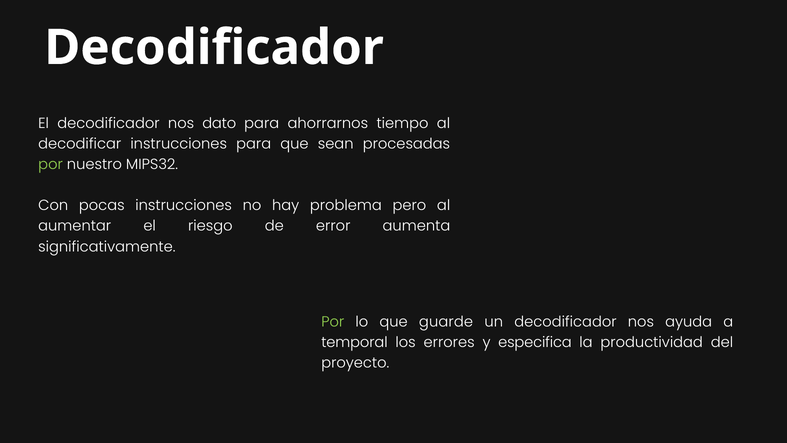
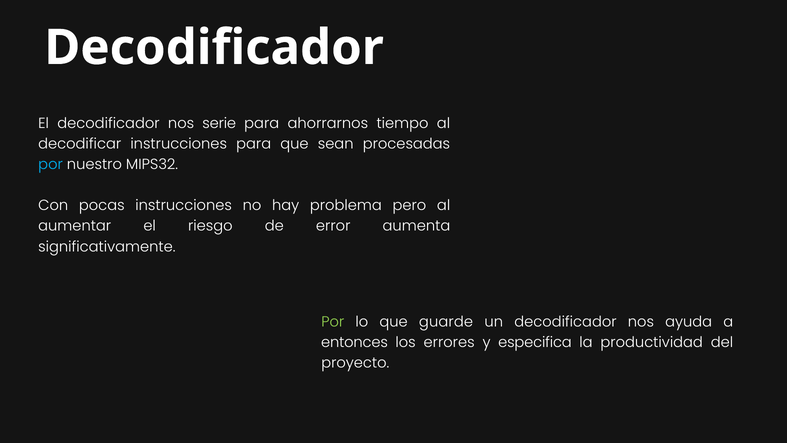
dato: dato -> serie
por at (51, 164) colour: light green -> light blue
temporal: temporal -> entonces
